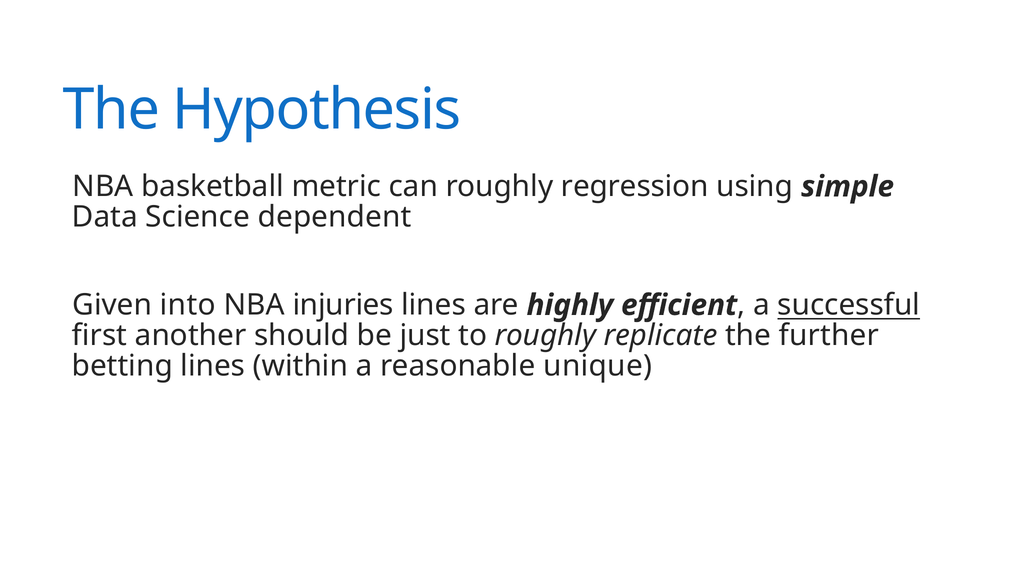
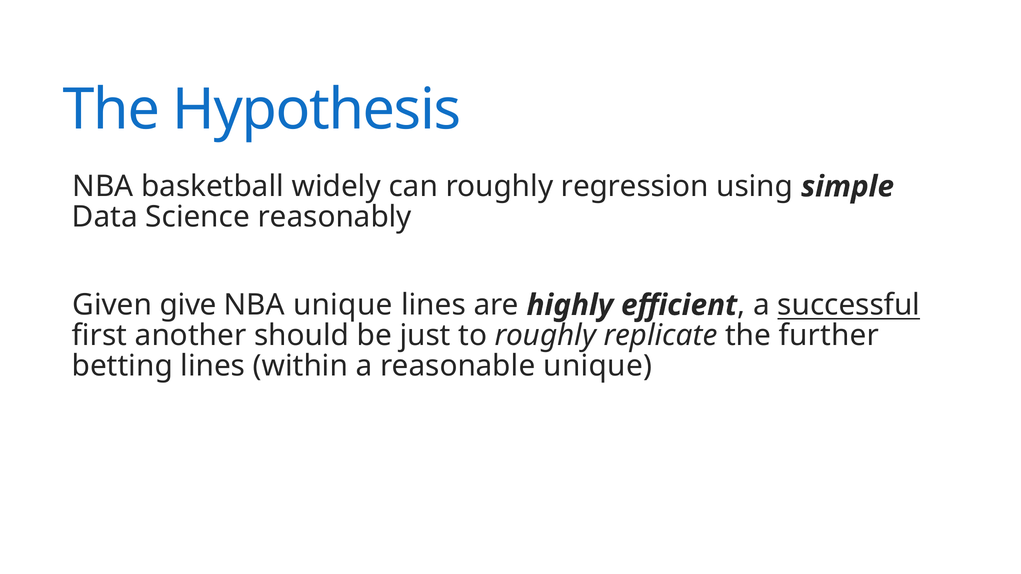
metric: metric -> widely
dependent: dependent -> reasonably
into: into -> give
NBA injuries: injuries -> unique
